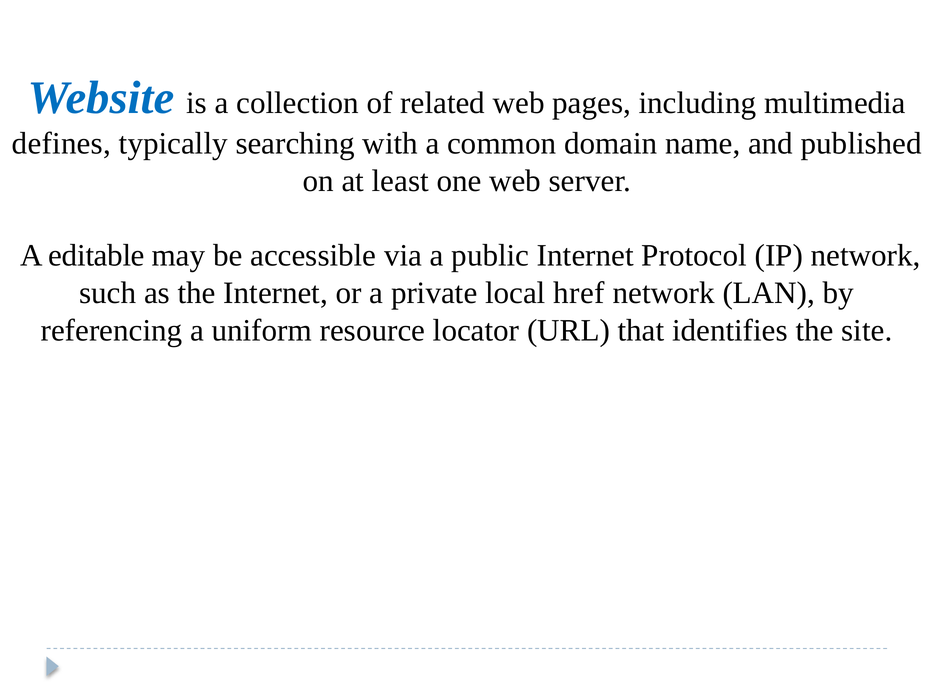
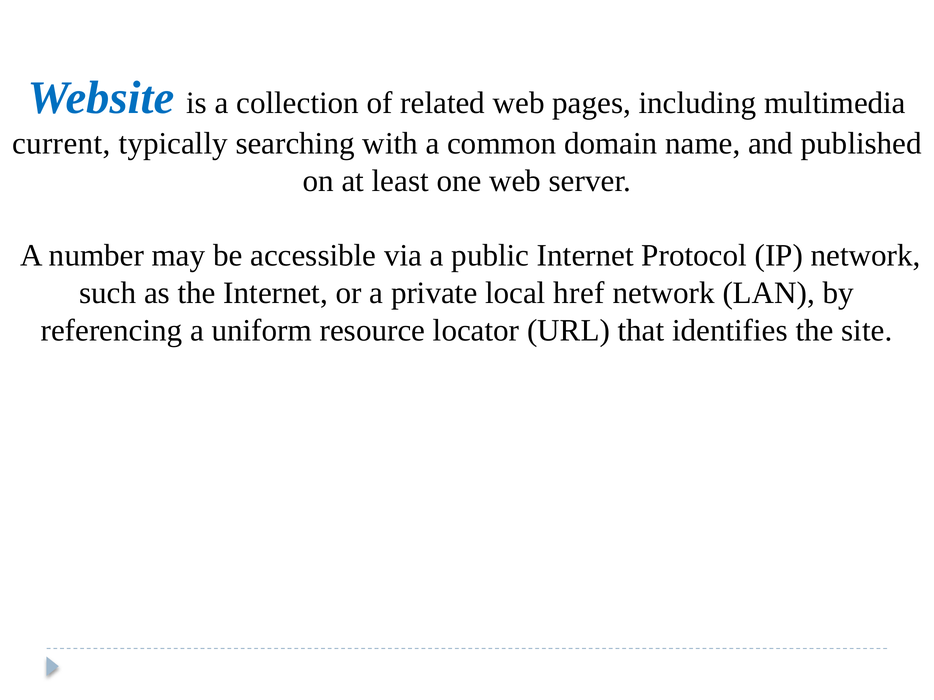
defines: defines -> current
editable: editable -> number
